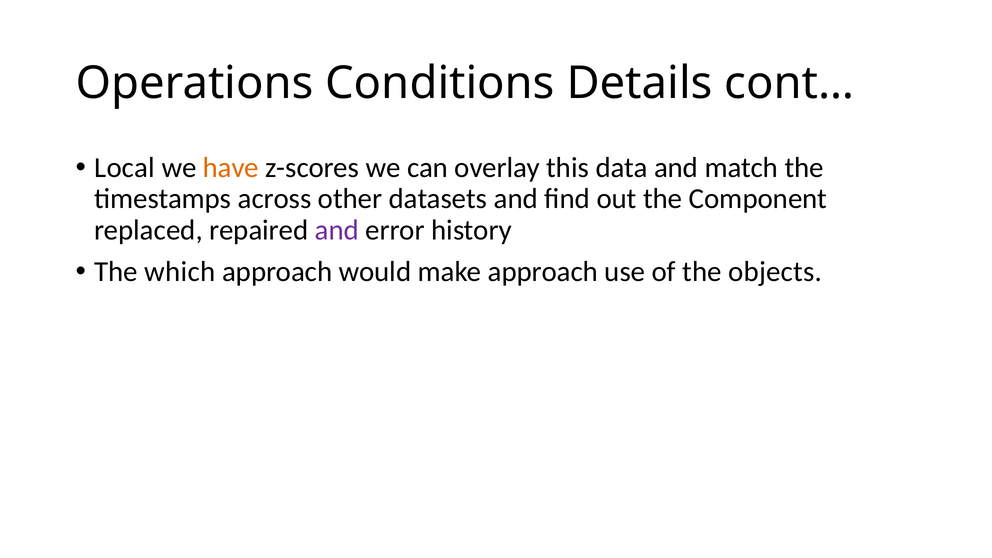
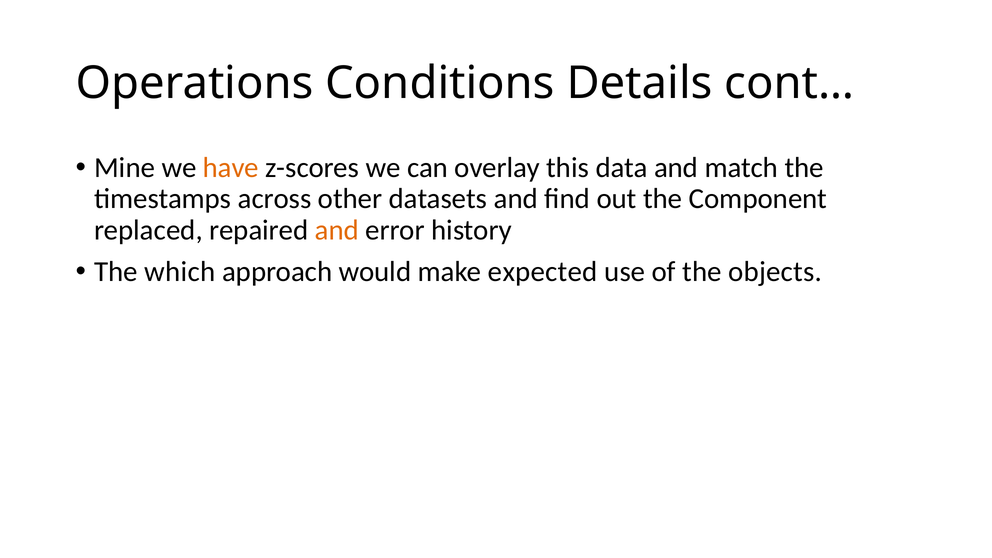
Local: Local -> Mine
and at (337, 230) colour: purple -> orange
make approach: approach -> expected
